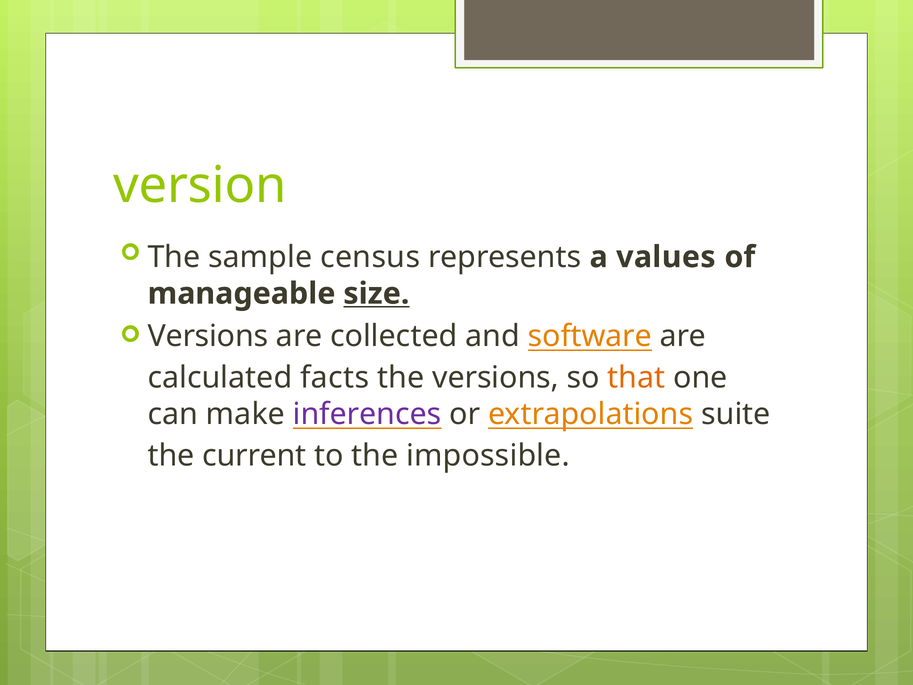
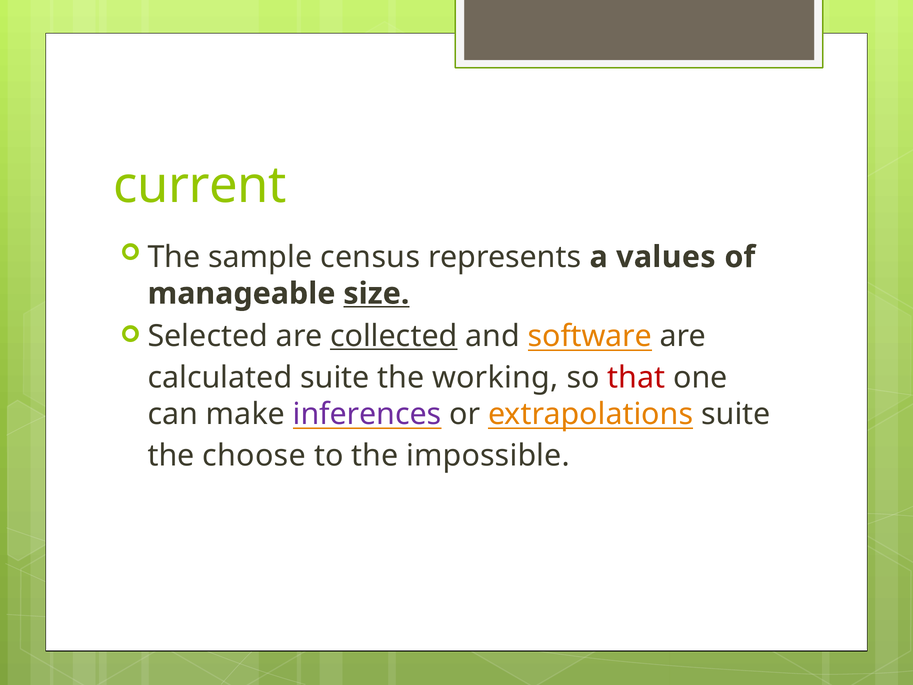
version: version -> current
Versions at (208, 336): Versions -> Selected
collected underline: none -> present
calculated facts: facts -> suite
the versions: versions -> working
that colour: orange -> red
current: current -> choose
